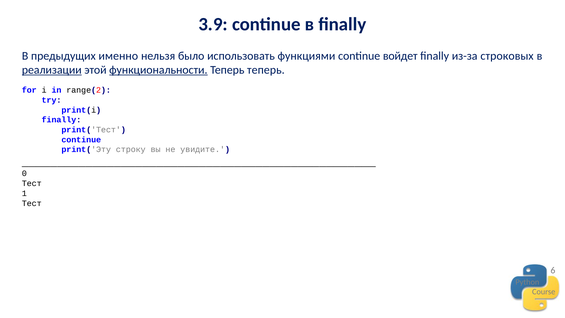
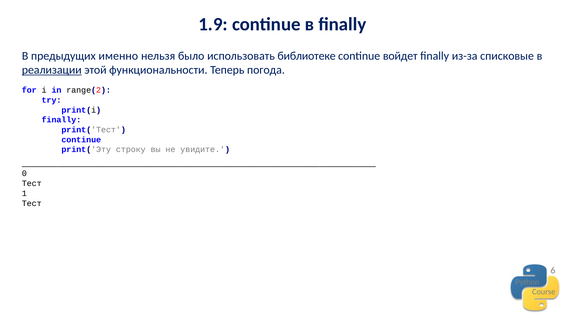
3.9: 3.9 -> 1.9
функциями: функциями -> библиотеке
строковых: строковых -> списковые
функциональности underline: present -> none
Теперь теперь: теперь -> погода
